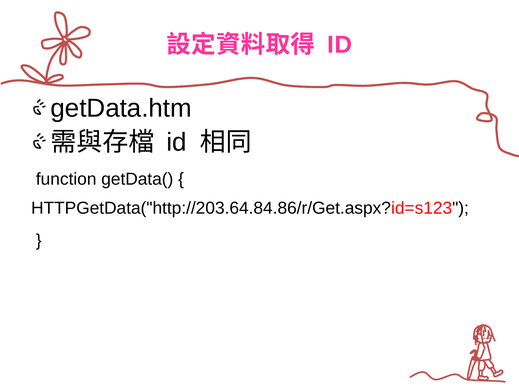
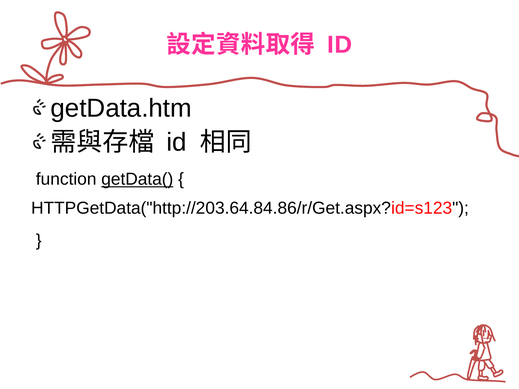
getData( underline: none -> present
